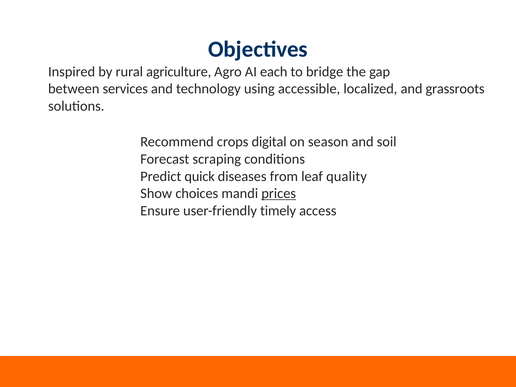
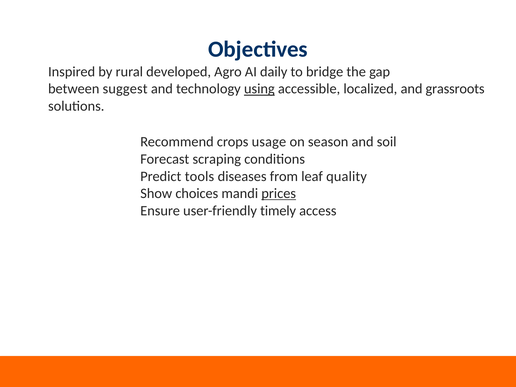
agriculture: agriculture -> developed
each: each -> daily
services: services -> suggest
using underline: none -> present
digital: digital -> usage
quick: quick -> tools
